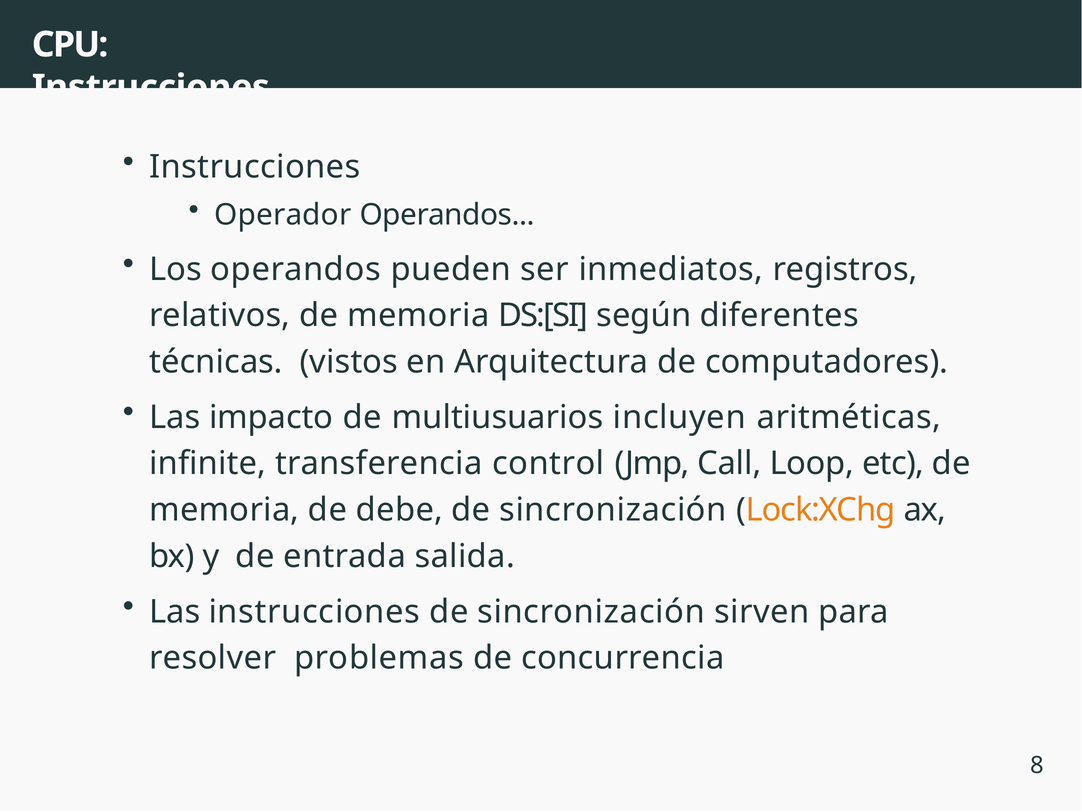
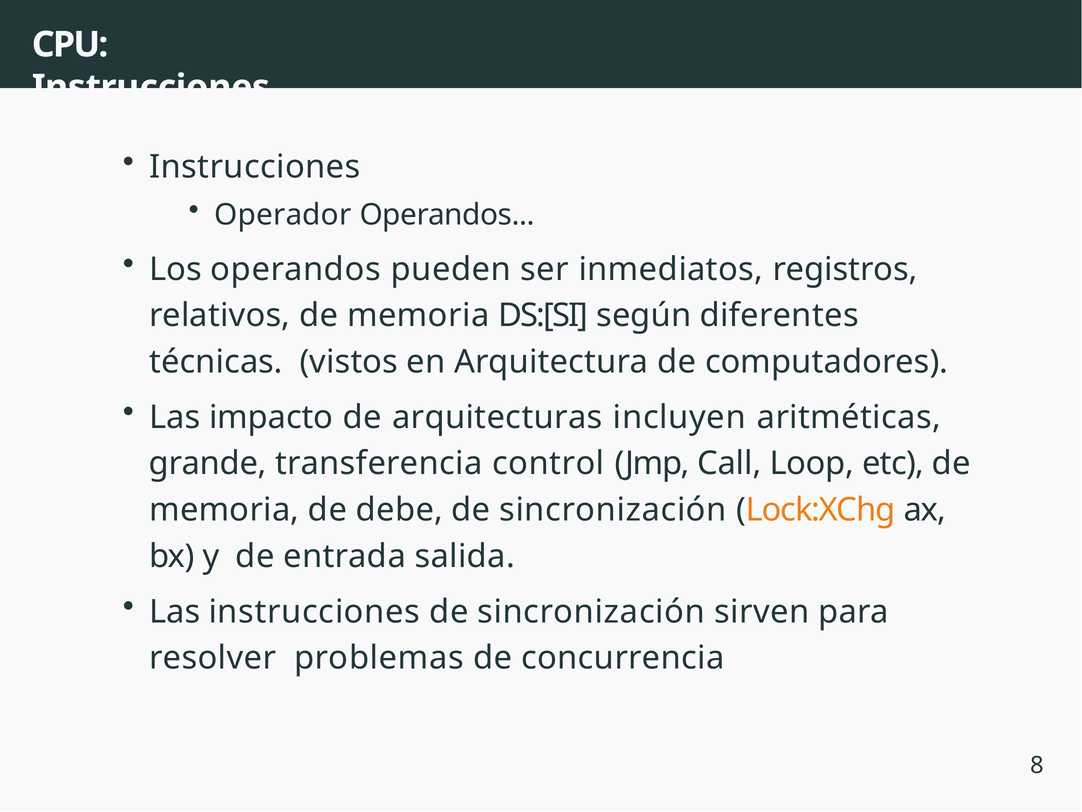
multiusuarios: multiusuarios -> arquitecturas
infinite: infinite -> grande
